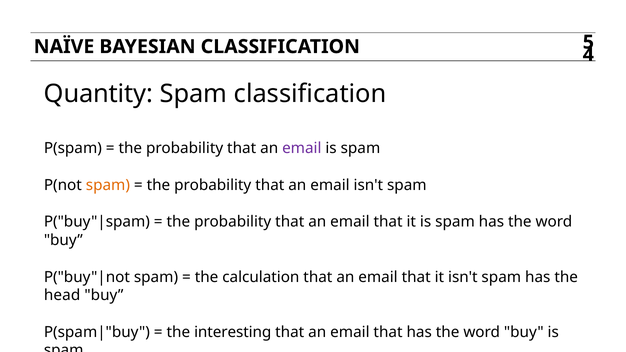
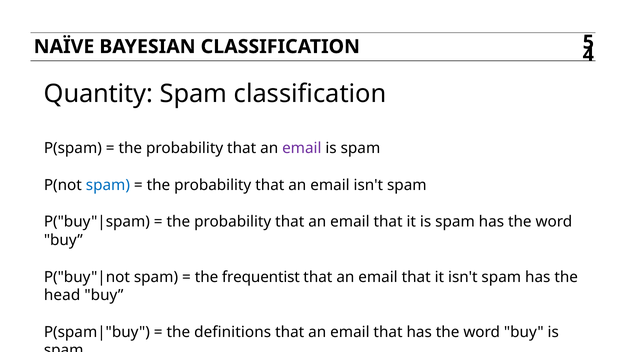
spam at (108, 185) colour: orange -> blue
calculation: calculation -> frequentist
interesting: interesting -> definitions
